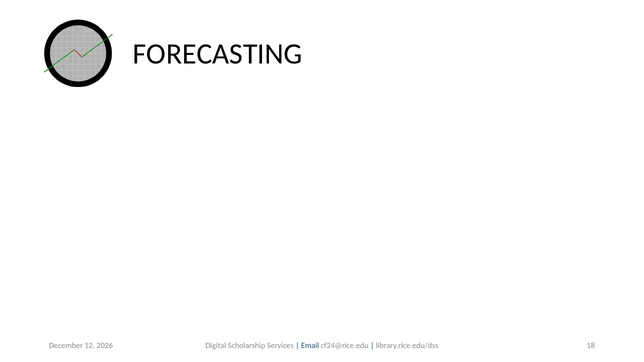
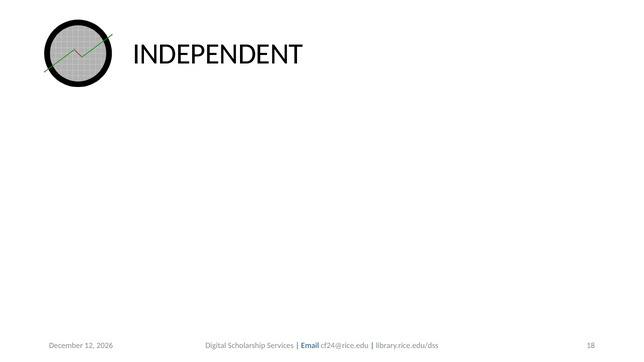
FORECASTING: FORECASTING -> INDEPENDENT
